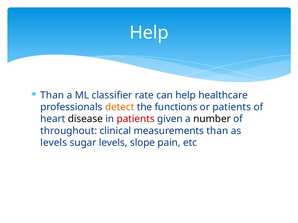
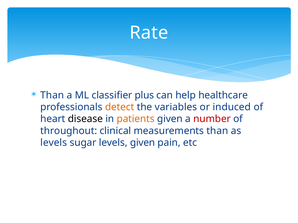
Help at (149, 33): Help -> Rate
rate: rate -> plus
functions: functions -> variables
or patients: patients -> induced
patients at (136, 119) colour: red -> orange
number colour: black -> red
levels slope: slope -> given
